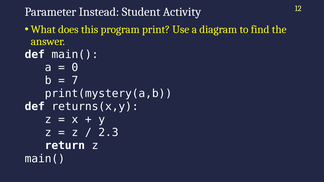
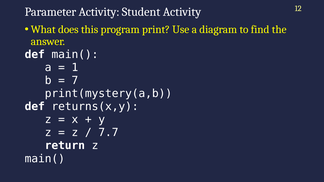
Parameter Instead: Instead -> Activity
0: 0 -> 1
2.3: 2.3 -> 7.7
